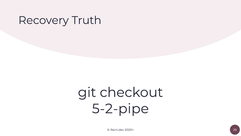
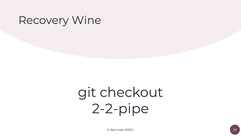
Truth: Truth -> Wine
5-2-pipe: 5-2-pipe -> 2-2-pipe
